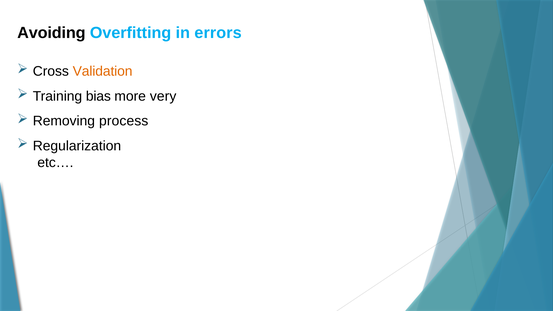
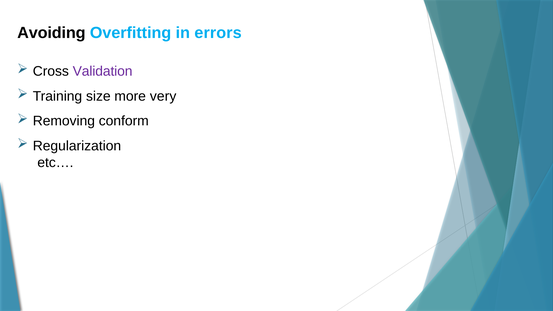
Validation colour: orange -> purple
bias: bias -> size
process: process -> conform
